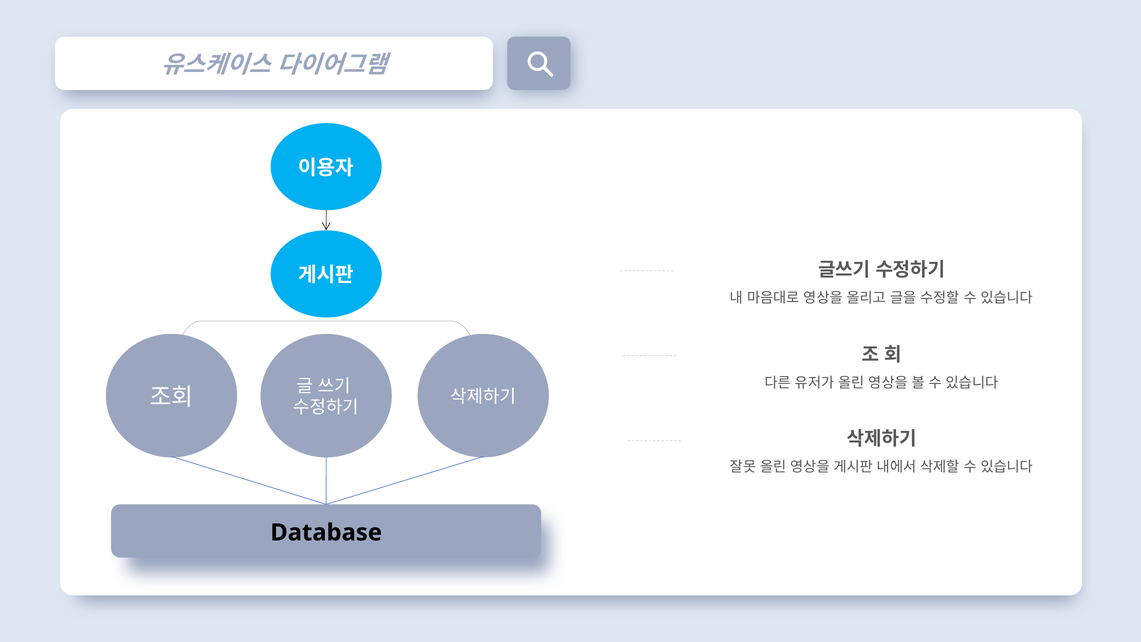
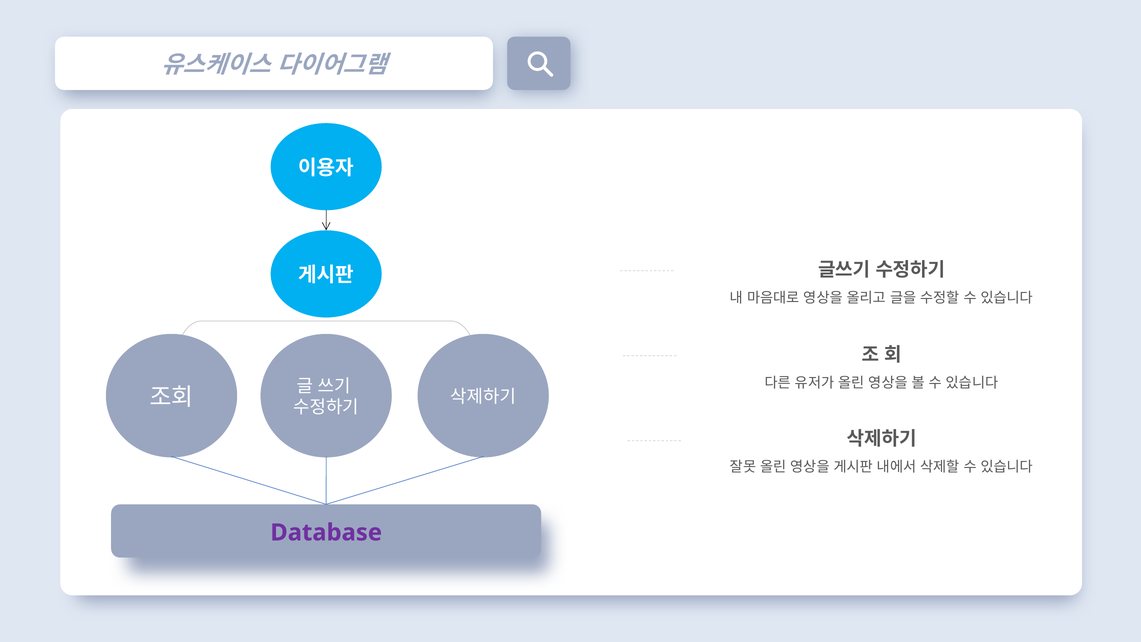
Database colour: black -> purple
